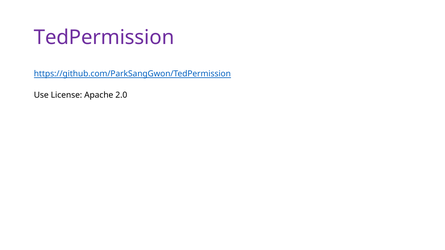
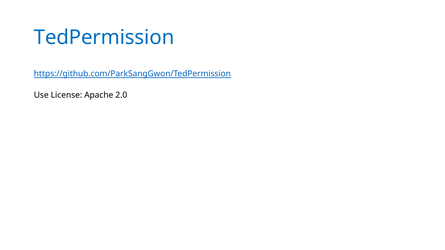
TedPermission colour: purple -> blue
